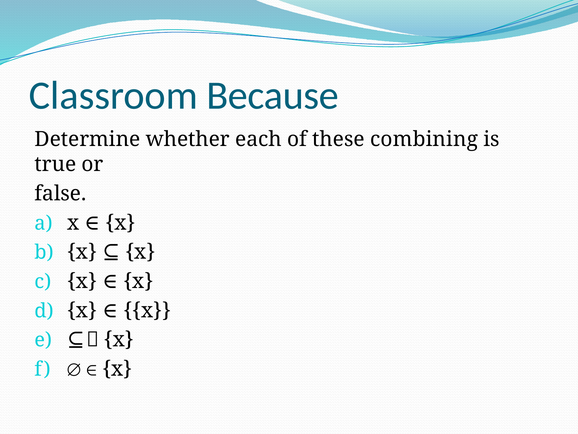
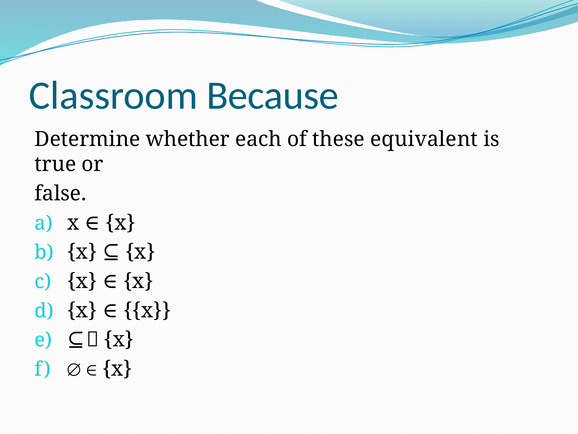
combining: combining -> equivalent
